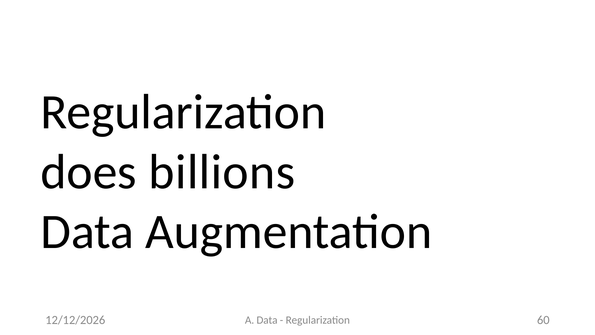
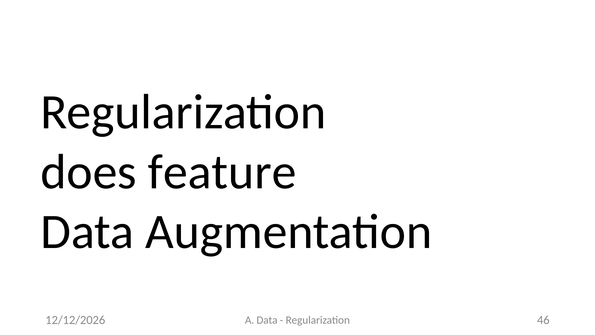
billions: billions -> feature
60: 60 -> 46
